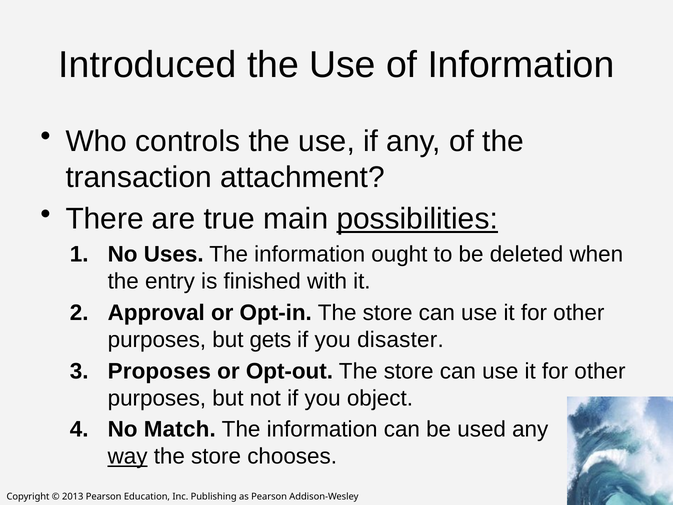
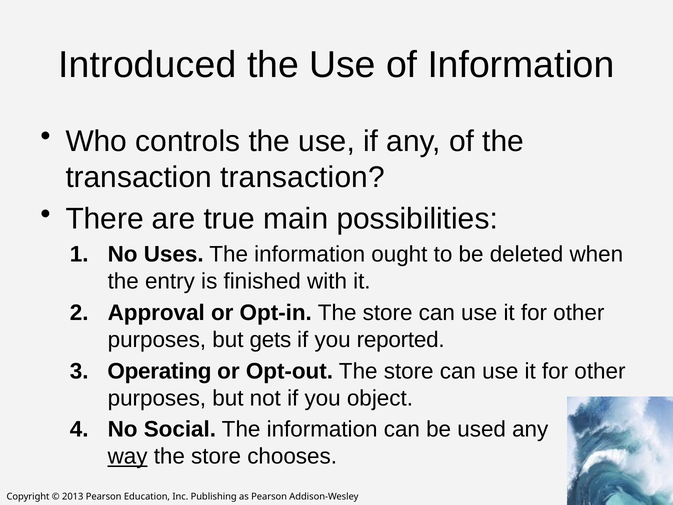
transaction attachment: attachment -> transaction
possibilities underline: present -> none
disaster: disaster -> reported
Proposes: Proposes -> Operating
Match: Match -> Social
